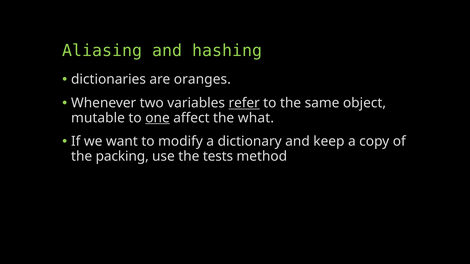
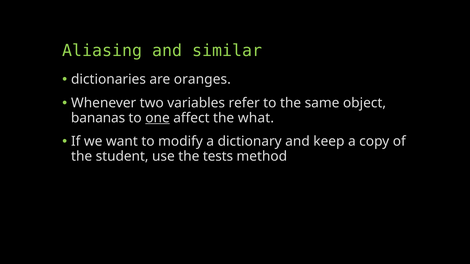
hashing: hashing -> similar
refer underline: present -> none
mutable: mutable -> bananas
packing: packing -> student
